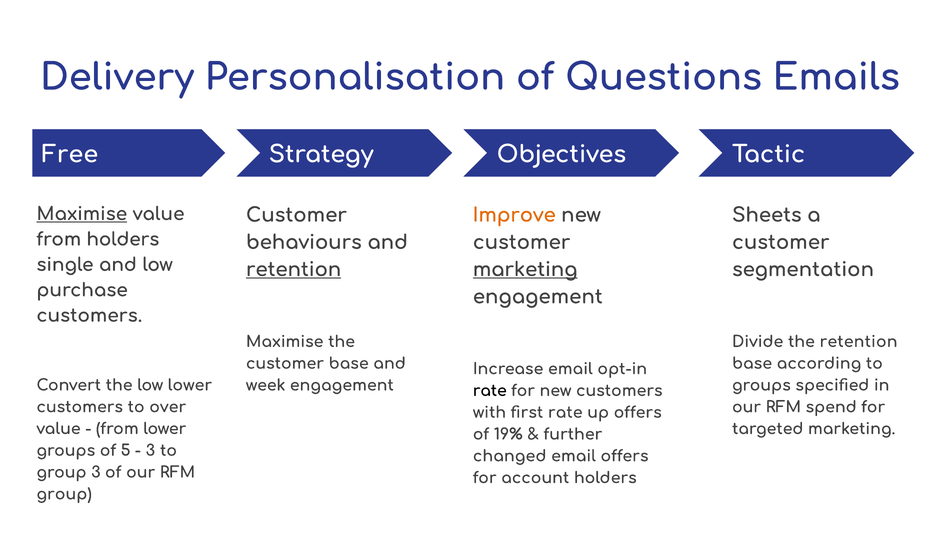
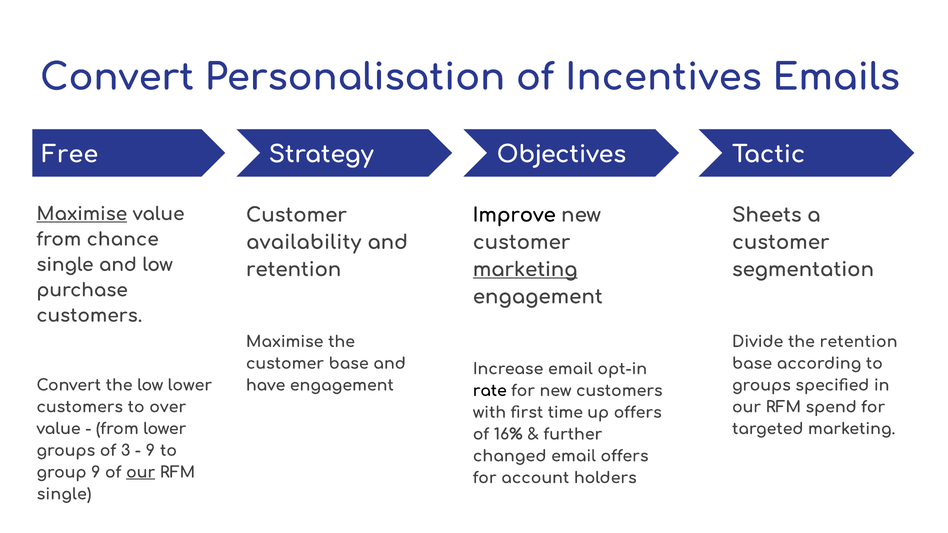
Delivery at (117, 78): Delivery -> Convert
Questions: Questions -> Incentives
Improve colour: orange -> black
from holders: holders -> chance
behaviours: behaviours -> availability
retention at (294, 270) underline: present -> none
week: week -> have
first rate: rate -> time
19%: 19% -> 16%
5: 5 -> 3
3 at (150, 451): 3 -> 9
group 3: 3 -> 9
our at (141, 473) underline: none -> present
group at (64, 494): group -> single
